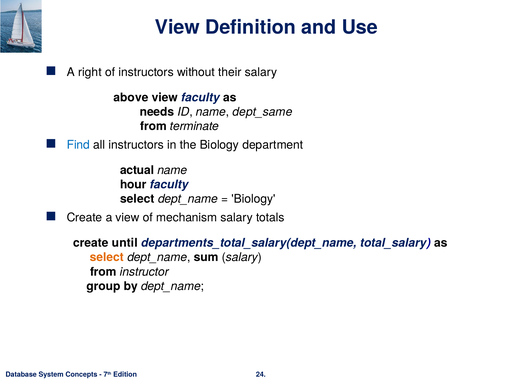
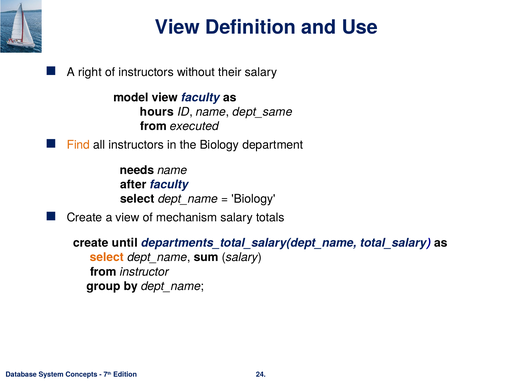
above: above -> model
needs: needs -> hours
terminate: terminate -> executed
Find colour: blue -> orange
actual: actual -> needs
hour: hour -> after
